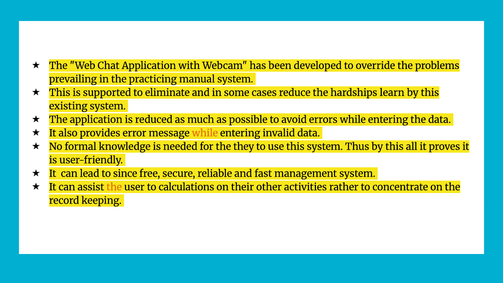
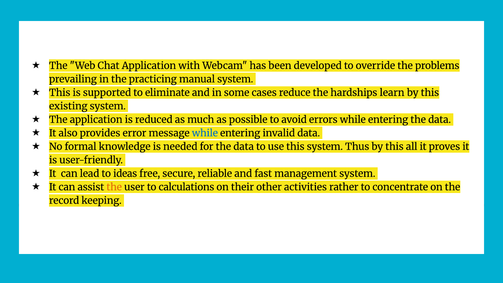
while at (205, 133) colour: orange -> blue
for the they: they -> data
since: since -> ideas
